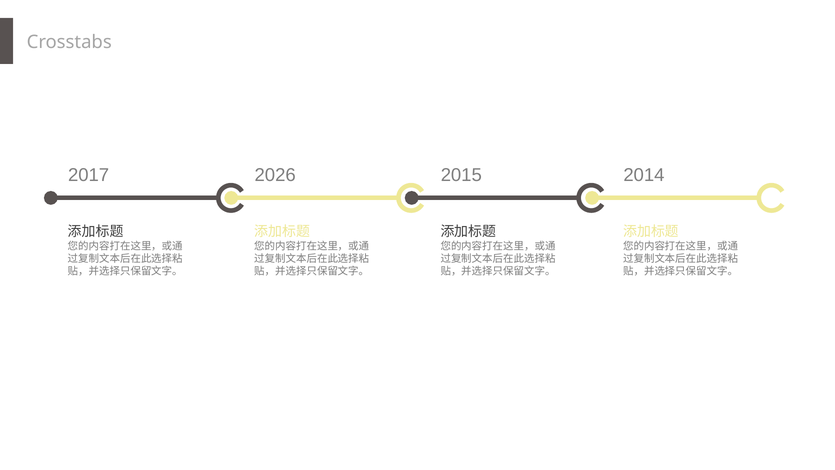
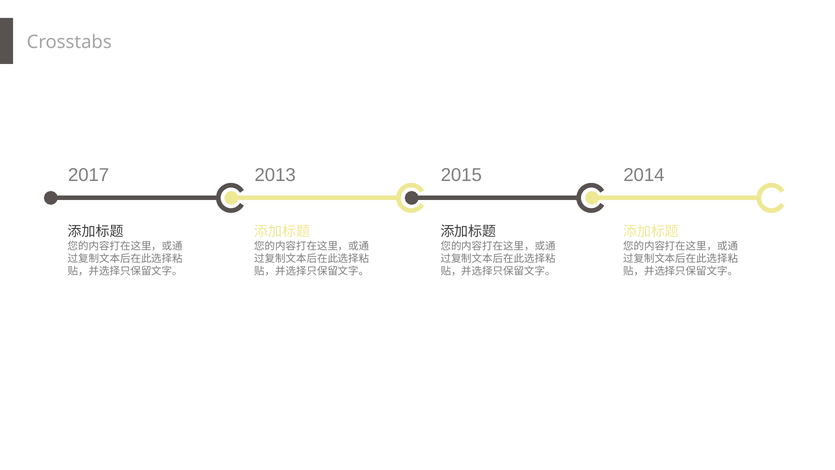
2026: 2026 -> 2013
